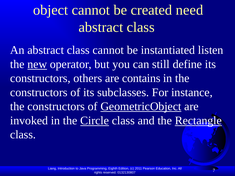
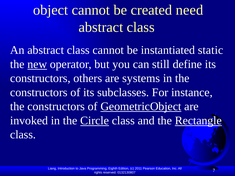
listen: listen -> static
contains: contains -> systems
